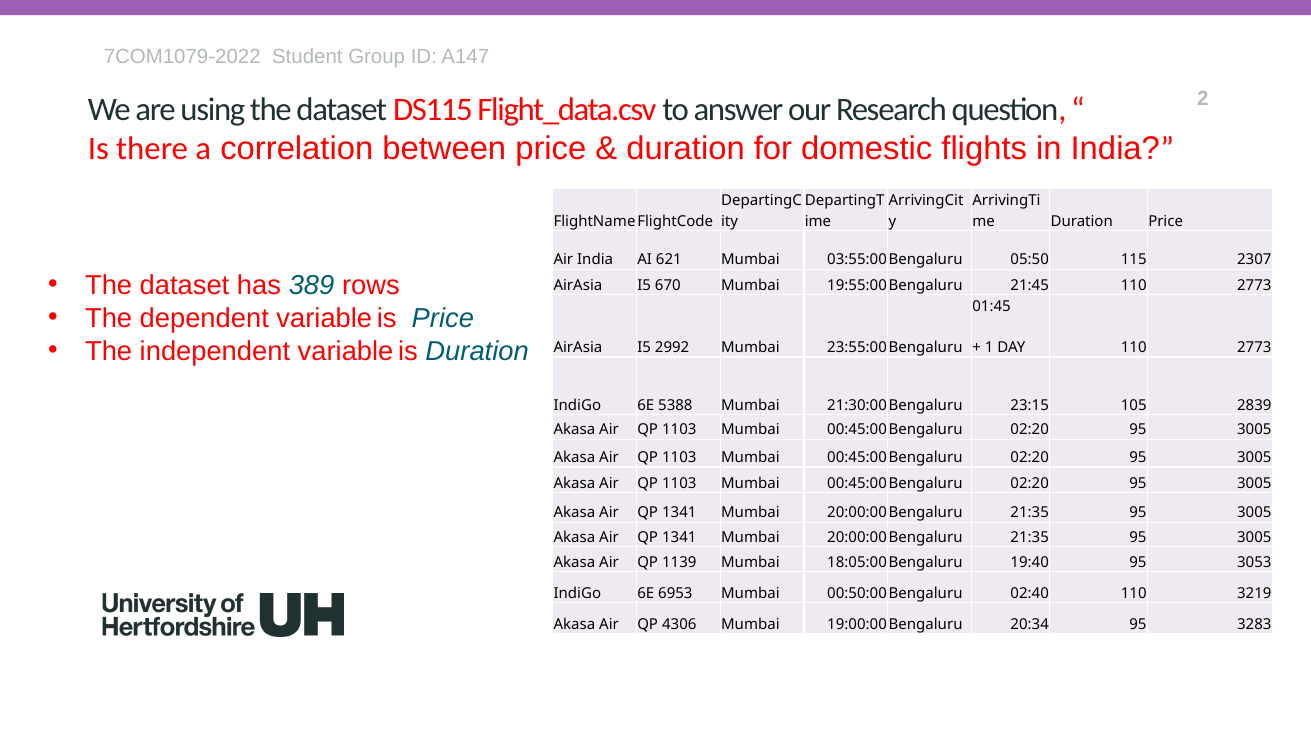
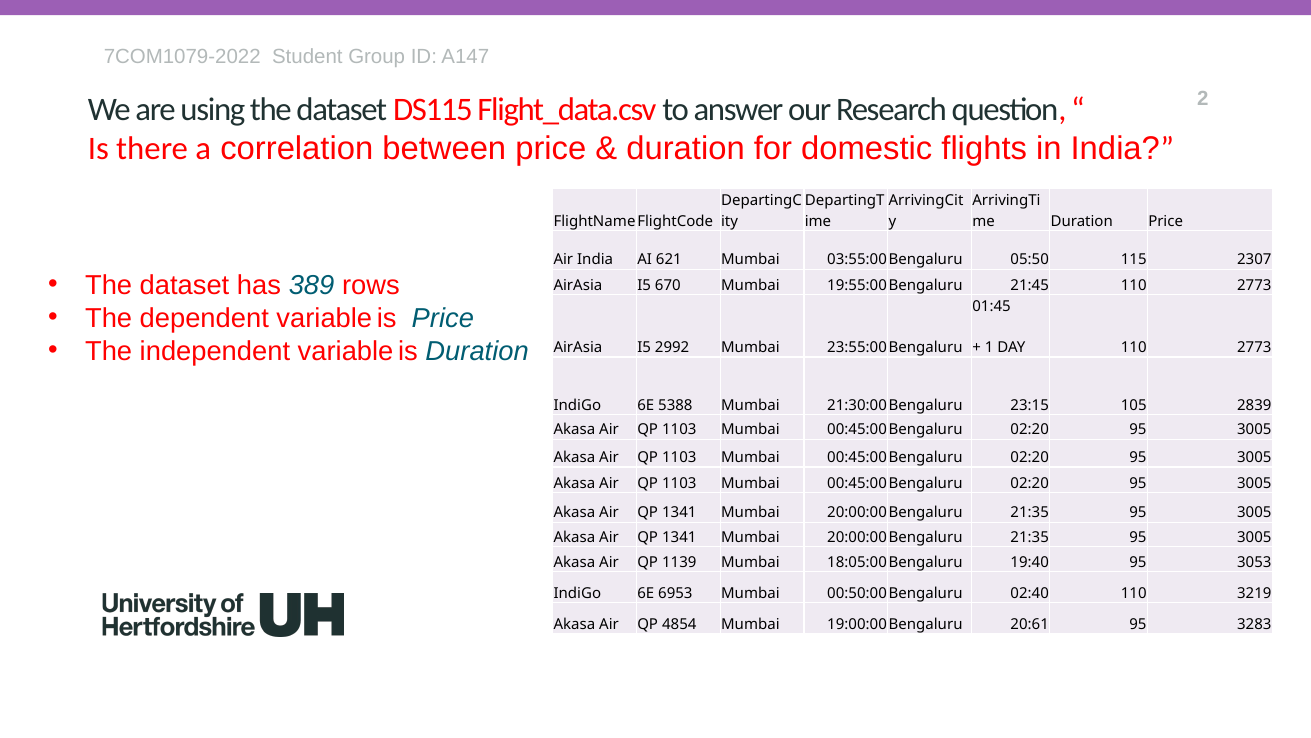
4306: 4306 -> 4854
20:34: 20:34 -> 20:61
